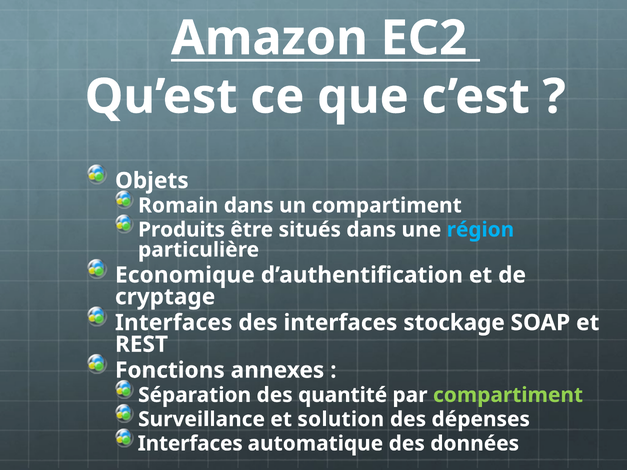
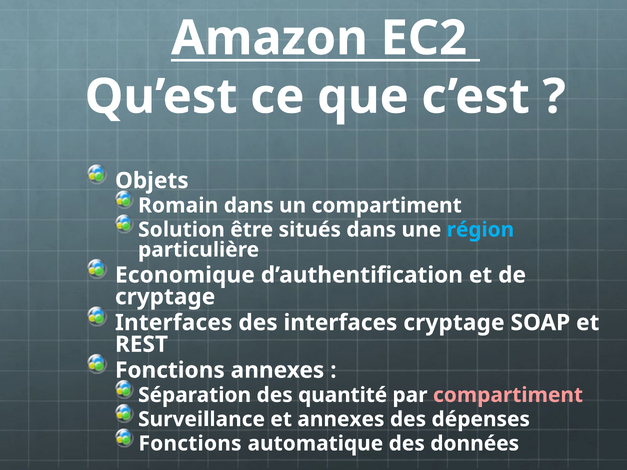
Produits: Produits -> Solution
interfaces stockage: stockage -> cryptage
compartiment at (508, 395) colour: light green -> pink
et solution: solution -> annexes
Interfaces at (190, 444): Interfaces -> Fonctions
